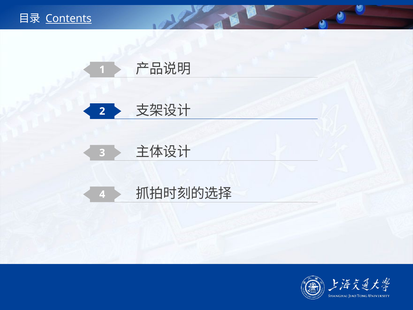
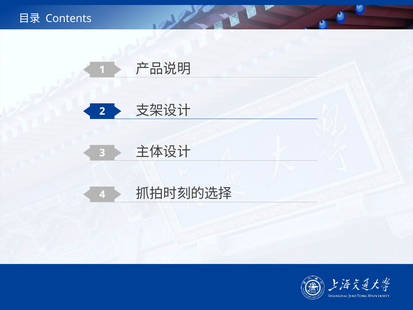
Contents underline: present -> none
